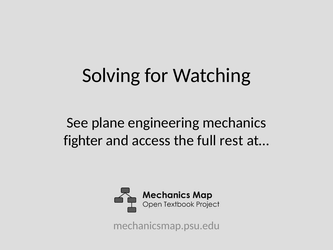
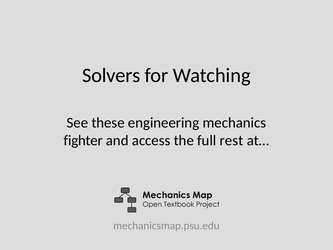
Solving: Solving -> Solvers
plane: plane -> these
